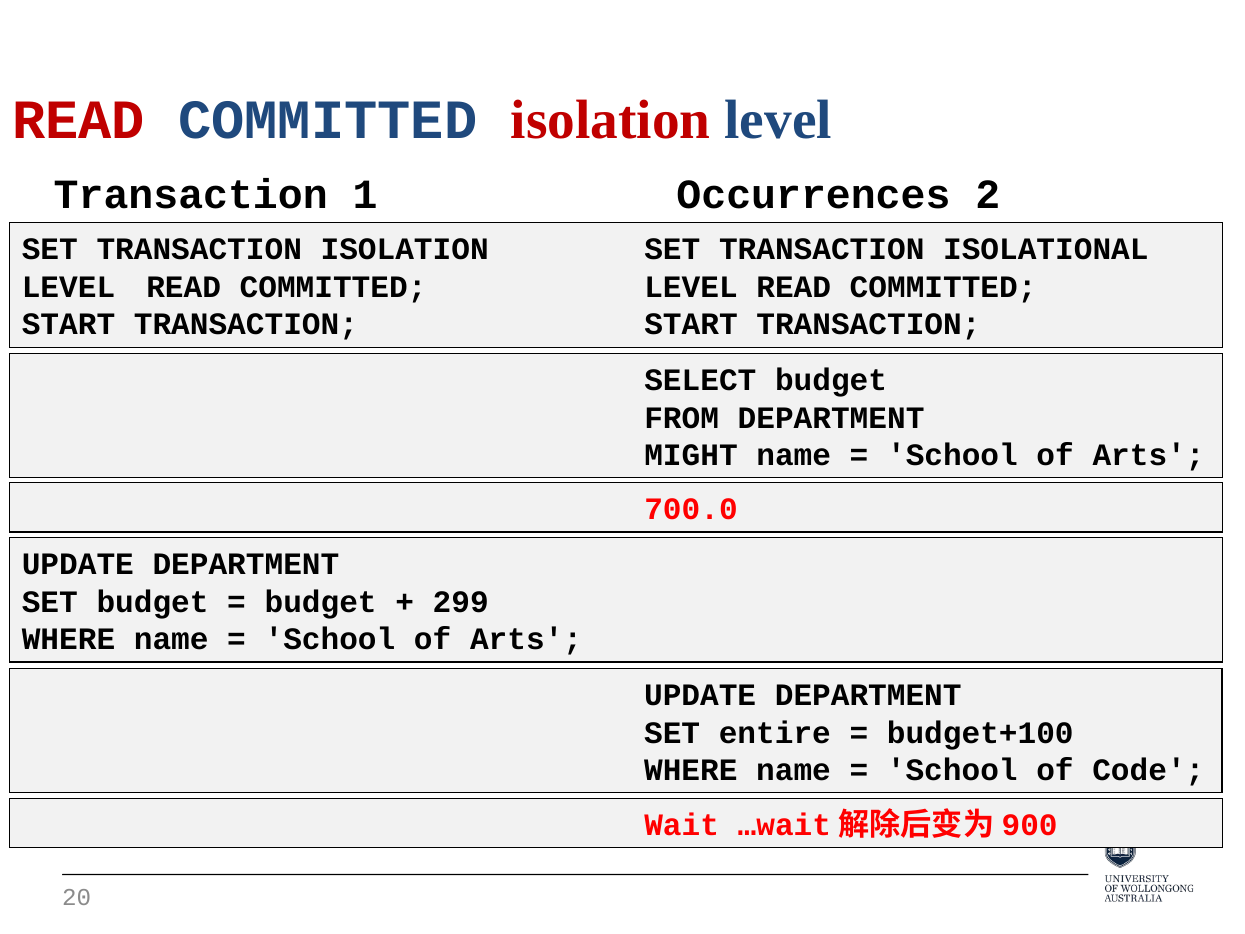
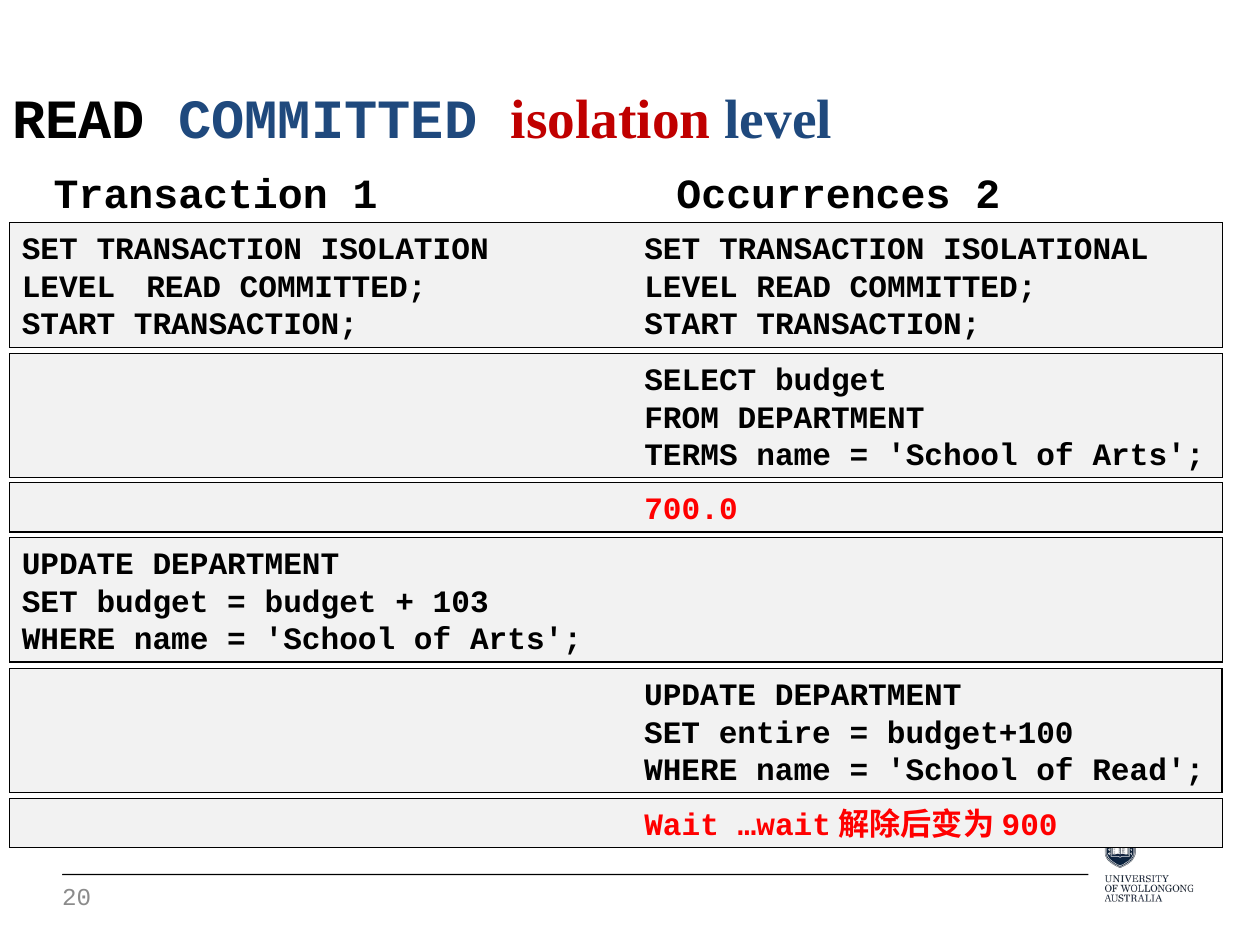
READ at (79, 120) colour: red -> black
MIGHT: MIGHT -> TERMS
299: 299 -> 103
of Code: Code -> Read
